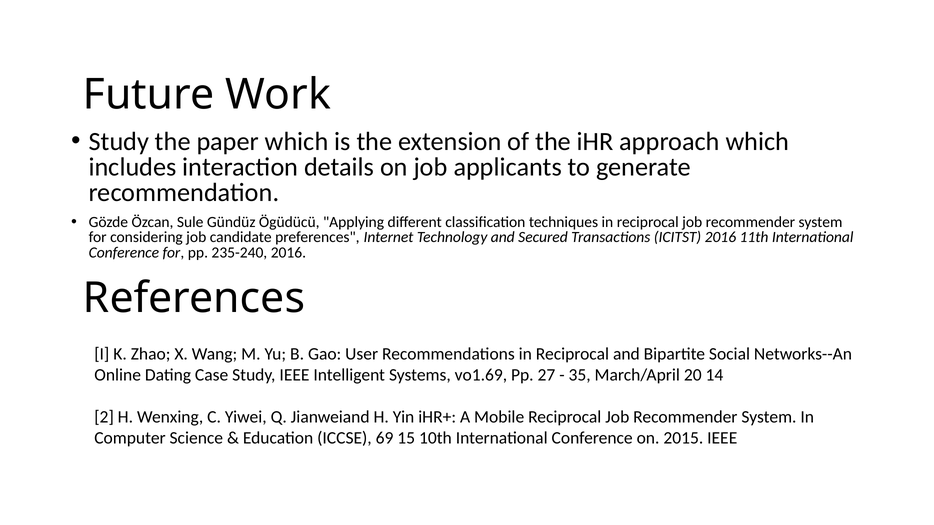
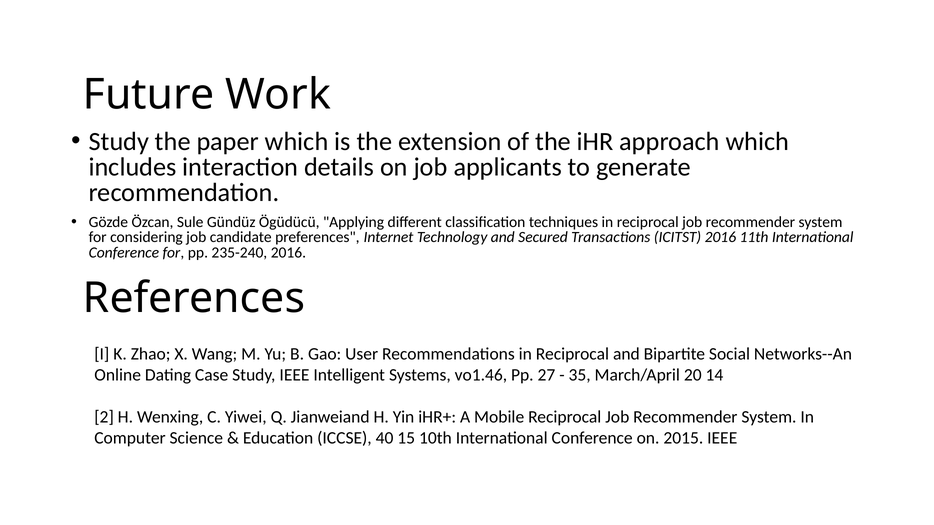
vo1.69: vo1.69 -> vo1.46
69: 69 -> 40
